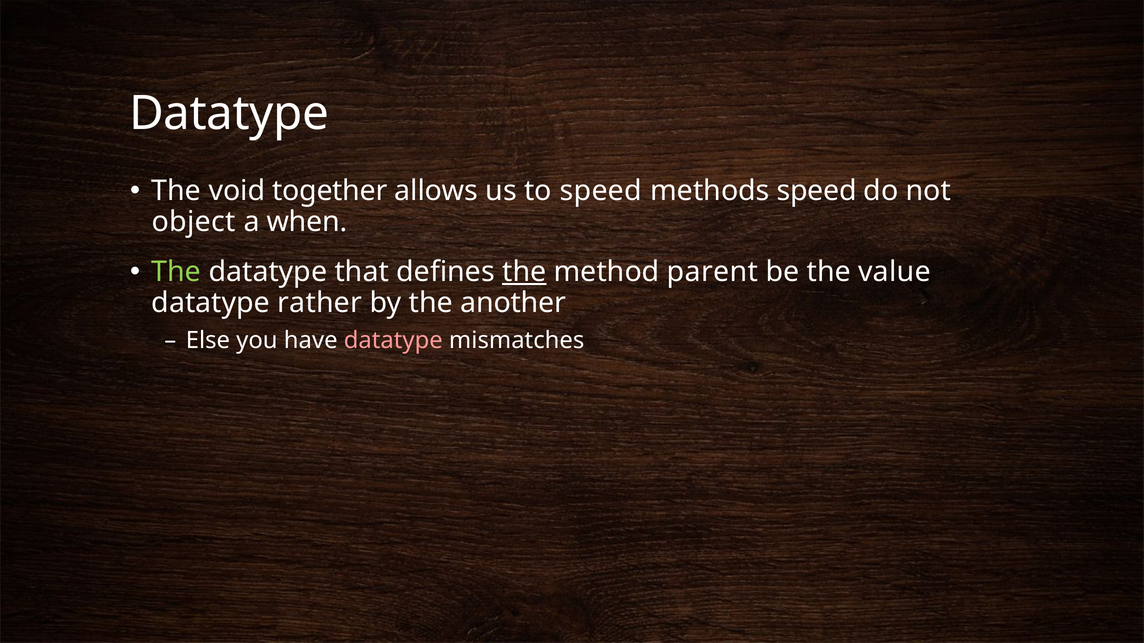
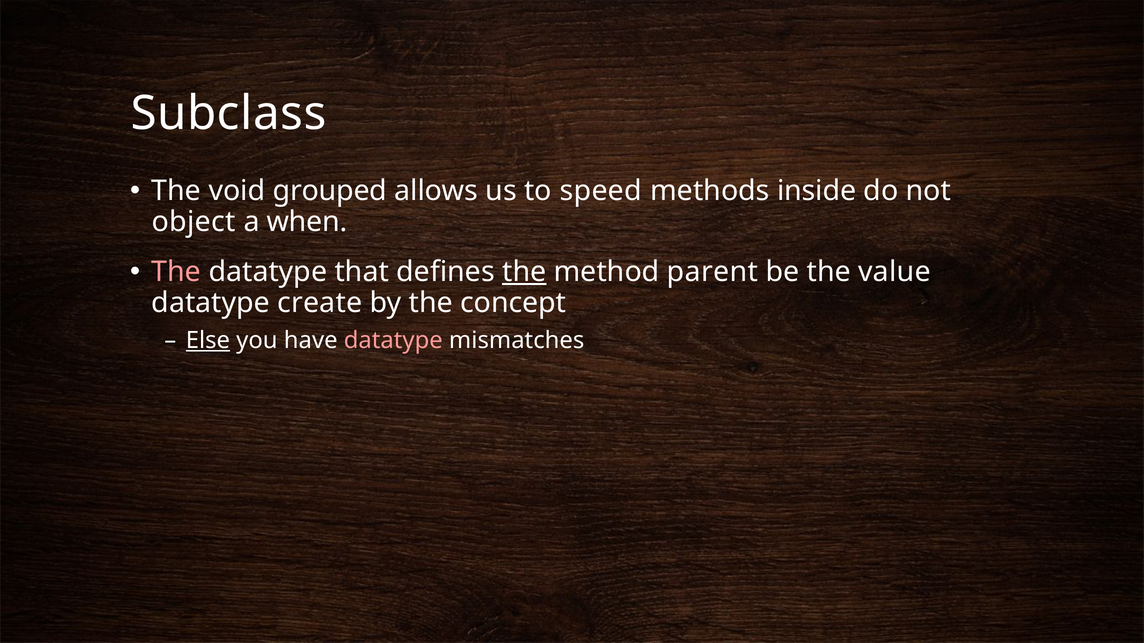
Datatype at (229, 114): Datatype -> Subclass
together: together -> grouped
methods speed: speed -> inside
The at (176, 272) colour: light green -> pink
rather: rather -> create
another: another -> concept
Else underline: none -> present
